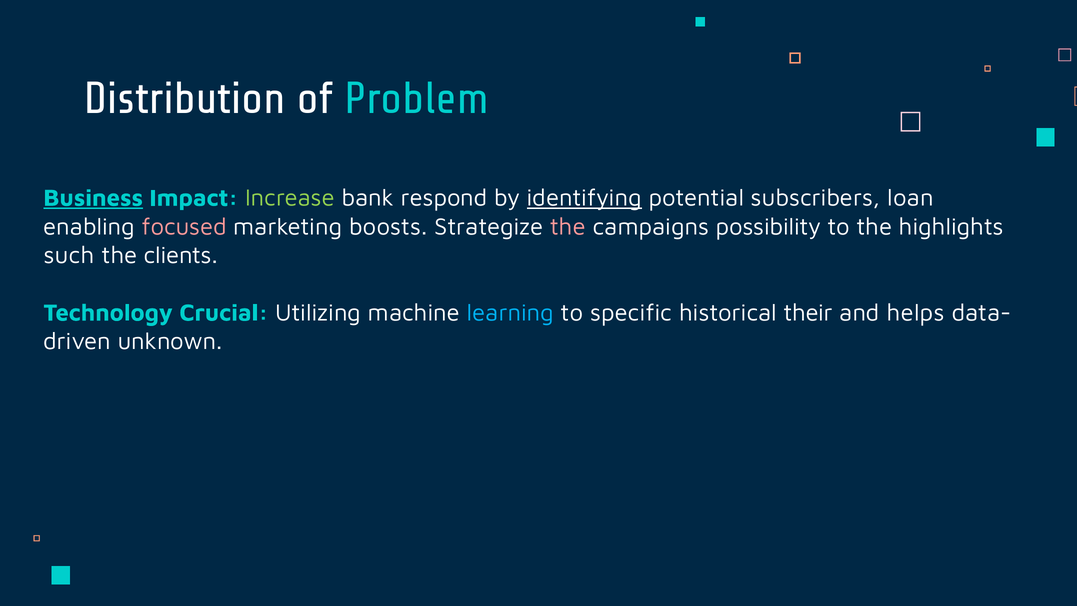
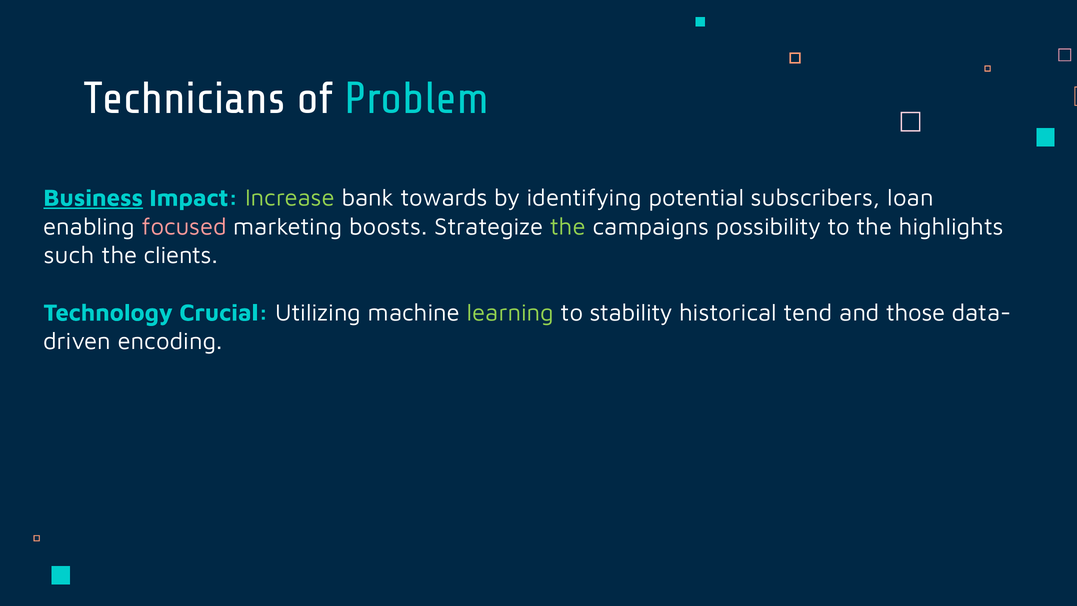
Distribution: Distribution -> Technicians
respond: respond -> towards
identifying underline: present -> none
the at (568, 227) colour: pink -> light green
learning colour: light blue -> light green
specific: specific -> stability
their: their -> tend
helps: helps -> those
unknown: unknown -> encoding
